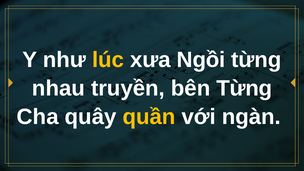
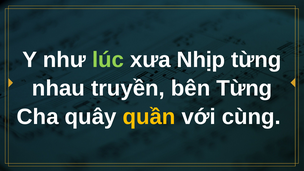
lúc colour: yellow -> light green
Ngồi: Ngồi -> Nhịp
ngàn: ngàn -> cùng
